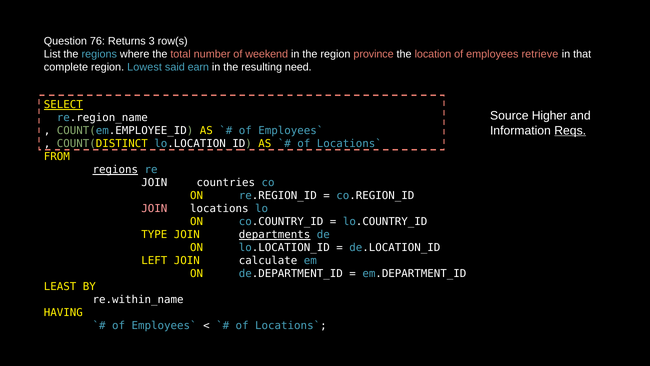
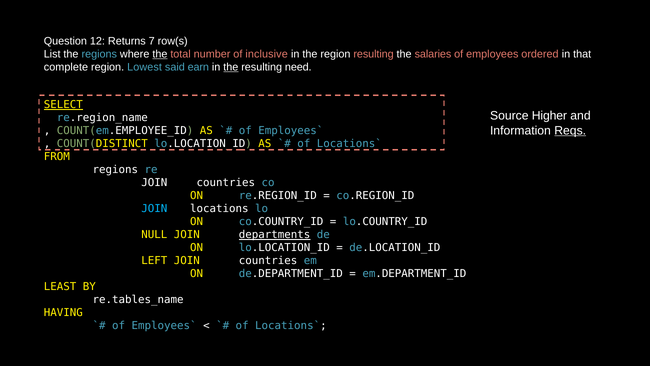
76: 76 -> 12
3: 3 -> 7
the at (160, 54) underline: none -> present
weekend: weekend -> inclusive
region province: province -> resulting
location: location -> salaries
retrieve: retrieve -> ordered
the at (231, 67) underline: none -> present
regions at (115, 170) underline: present -> none
JOIN at (154, 209) colour: pink -> light blue
TYPE: TYPE -> NULL
LEFT JOIN calculate: calculate -> countries
re.within_name: re.within_name -> re.tables_name
